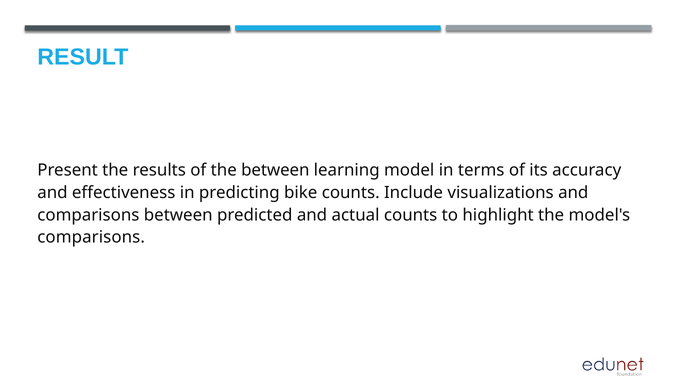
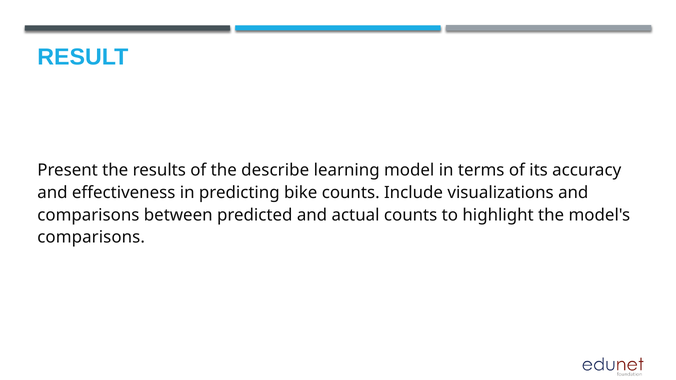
the between: between -> describe
